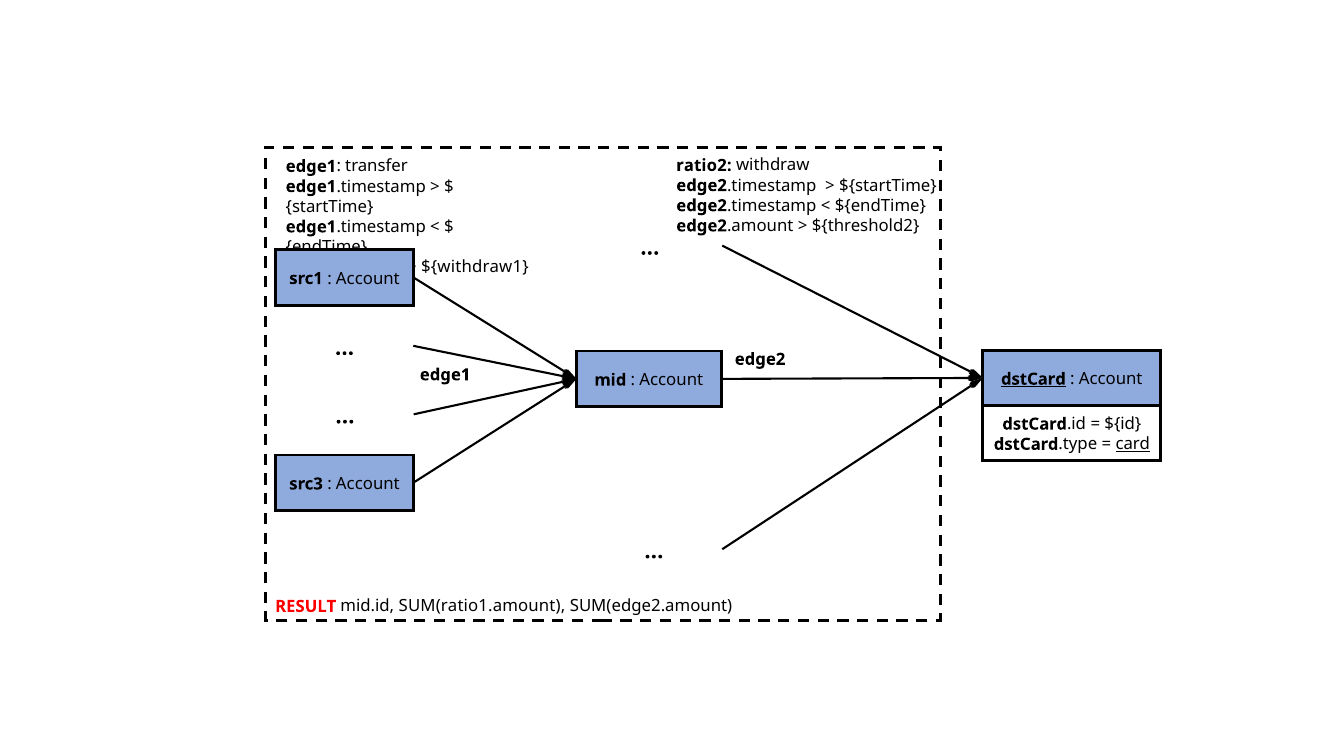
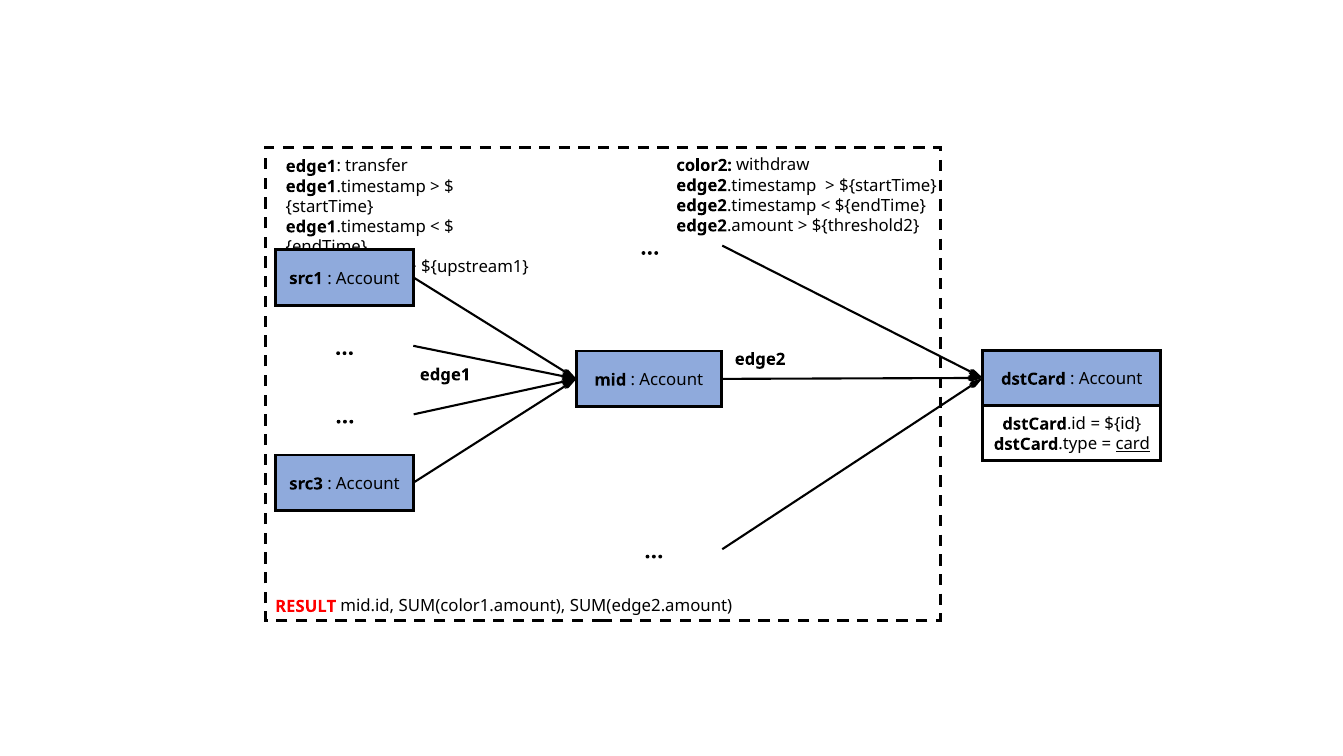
ratio2: ratio2 -> color2
${withdraw1: ${withdraw1 -> ${upstream1
dstCard underline: present -> none
SUM(ratio1.amount: SUM(ratio1.amount -> SUM(color1.amount
